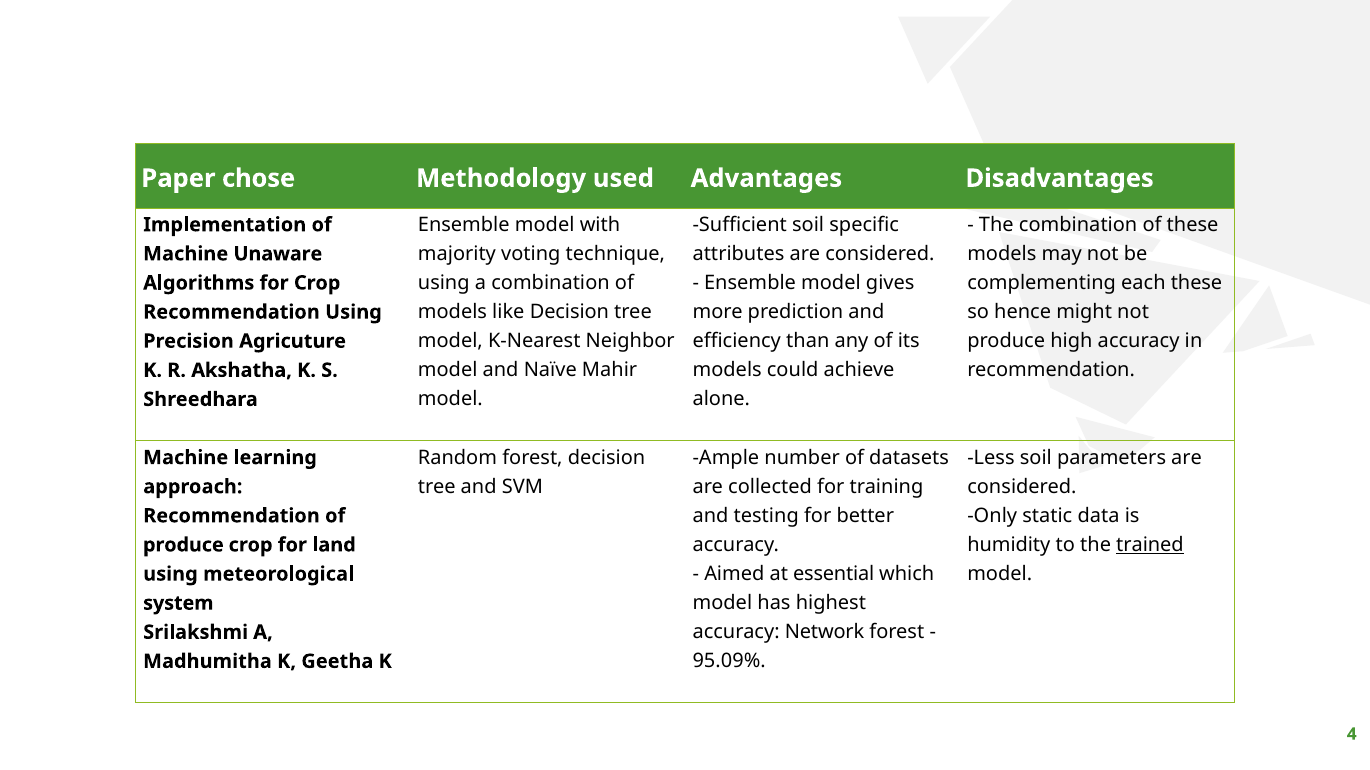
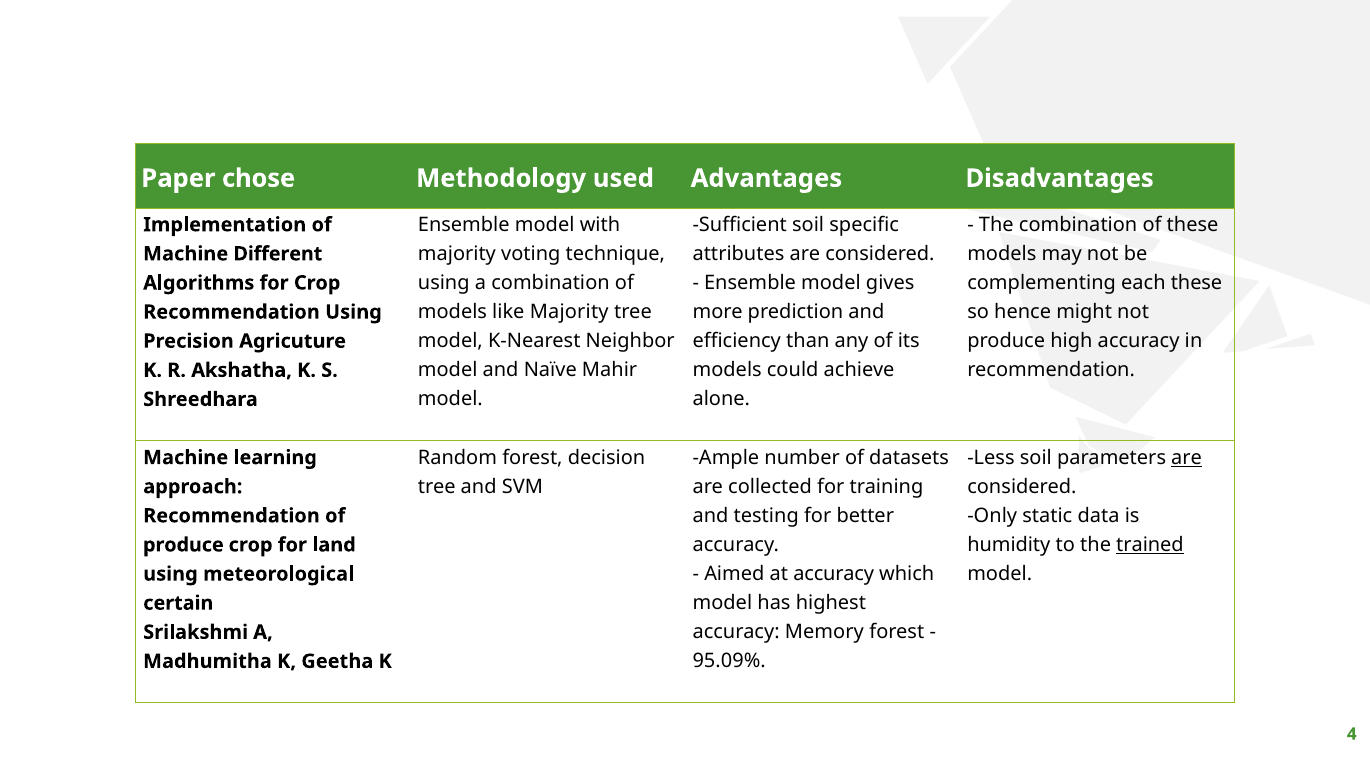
Unaware: Unaware -> Different
like Decision: Decision -> Majority
are at (1187, 458) underline: none -> present
at essential: essential -> accuracy
system: system -> certain
Network: Network -> Memory
